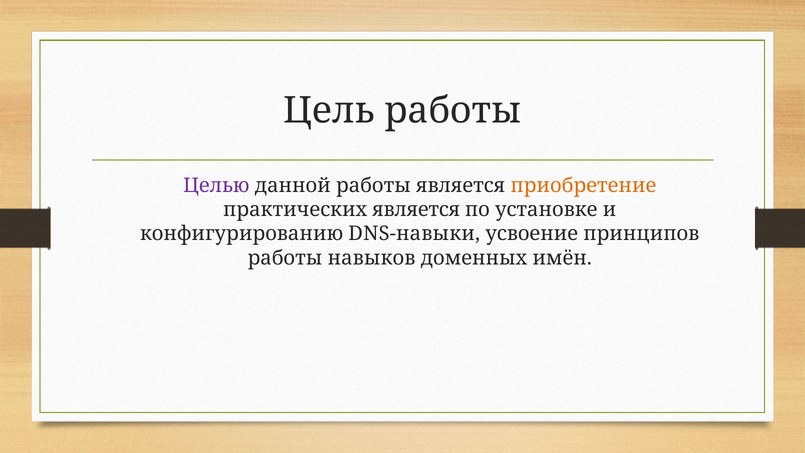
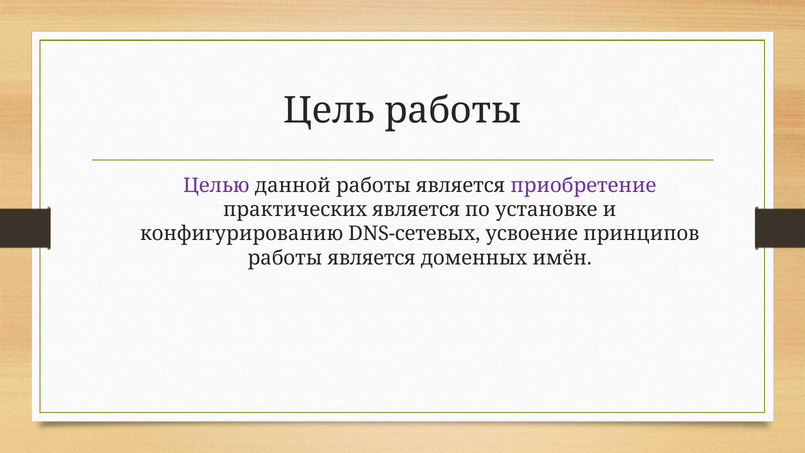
приобретение colour: orange -> purple
DNS-навыки: DNS-навыки -> DNS-сетевых
навыков at (371, 258): навыков -> является
